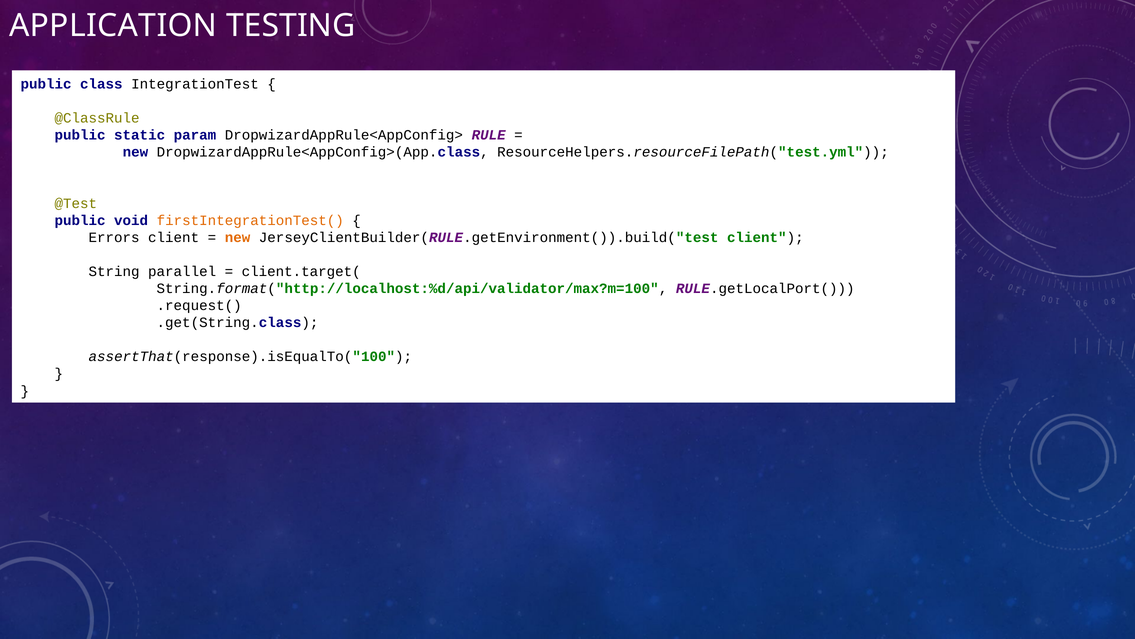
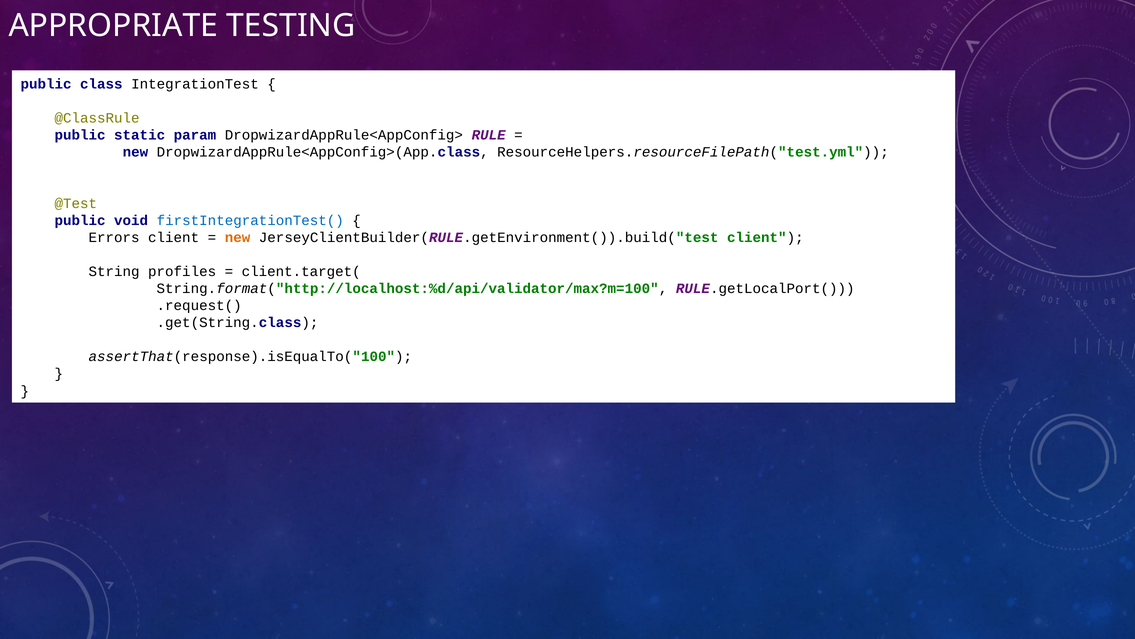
APPLICATION: APPLICATION -> APPROPRIATE
firstIntegrationTest( colour: orange -> blue
parallel: parallel -> profiles
